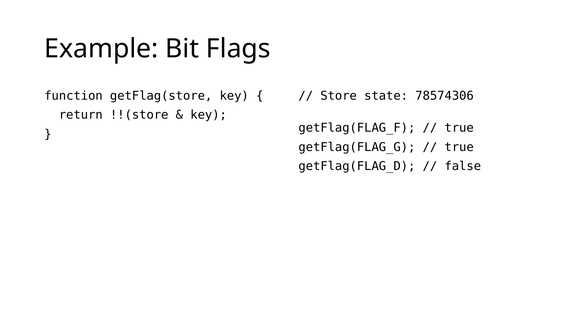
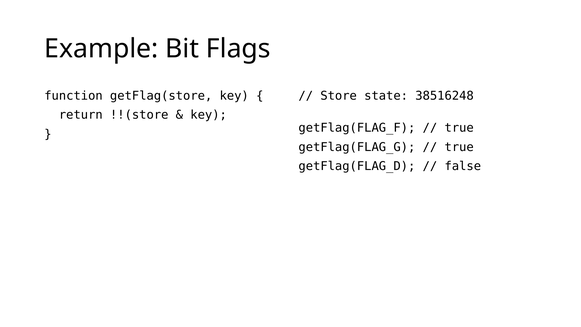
78574306: 78574306 -> 38516248
